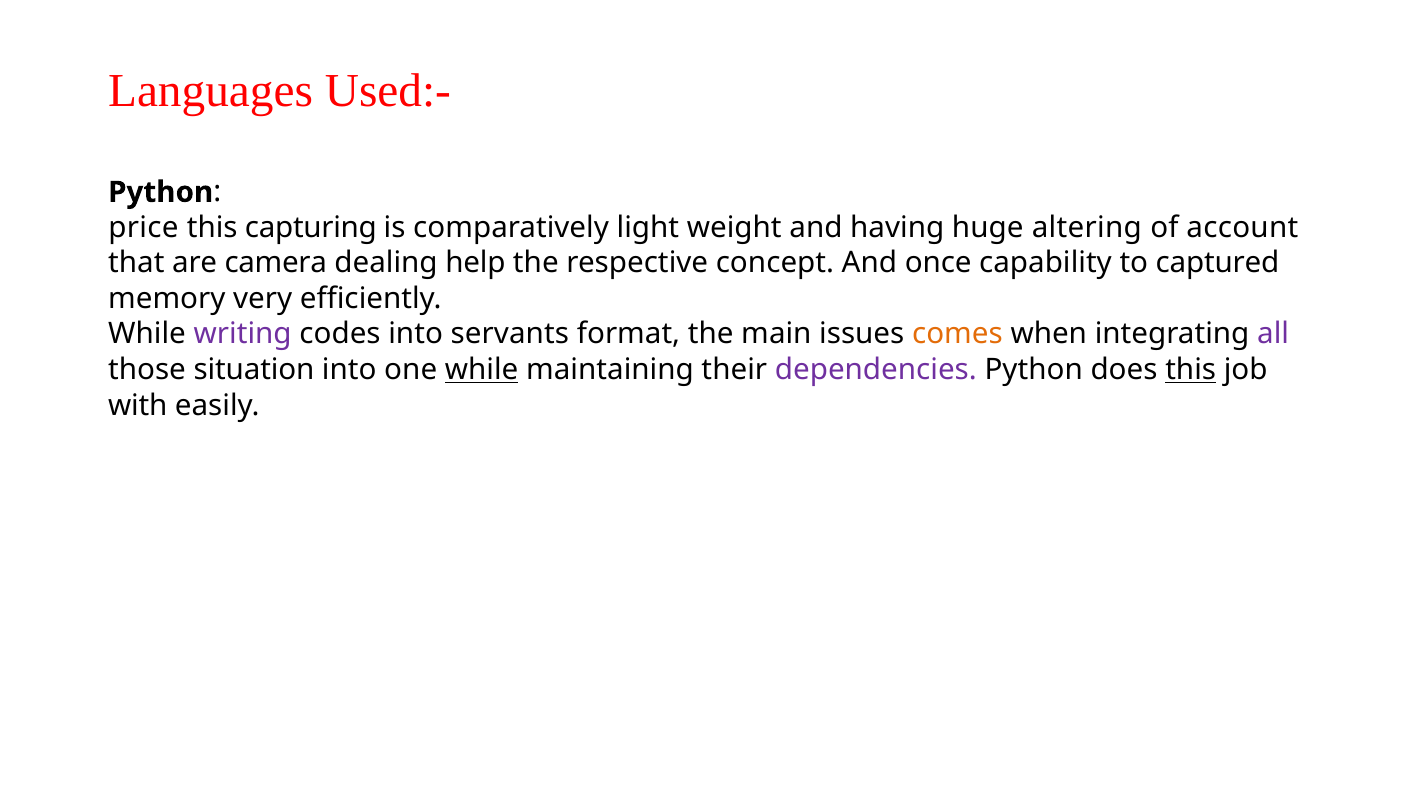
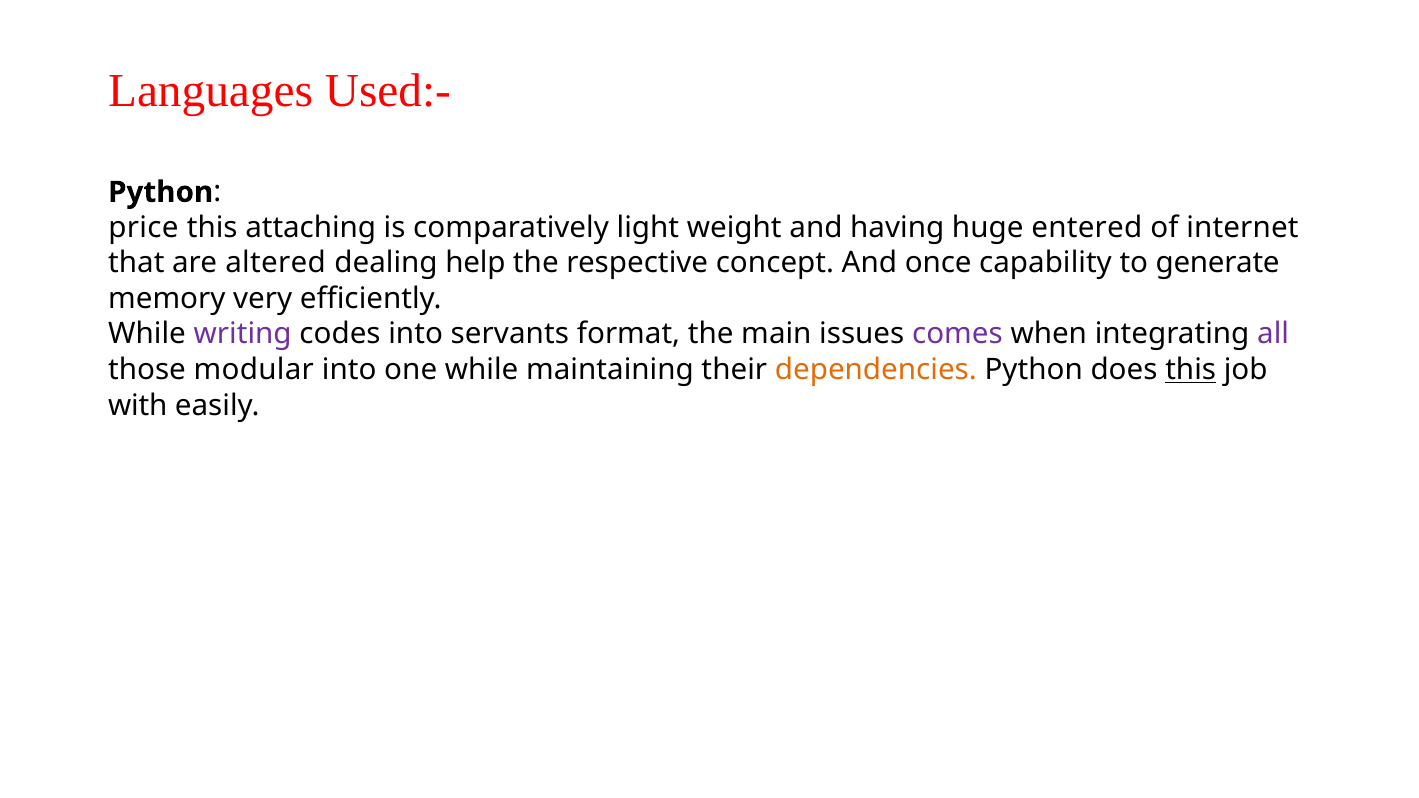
capturing: capturing -> attaching
altering: altering -> entered
account: account -> internet
camera: camera -> altered
captured: captured -> generate
comes colour: orange -> purple
situation: situation -> modular
while at (482, 370) underline: present -> none
dependencies colour: purple -> orange
